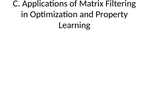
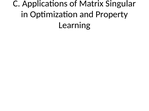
Filtering: Filtering -> Singular
